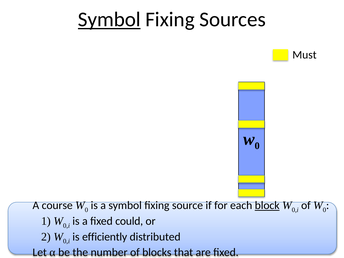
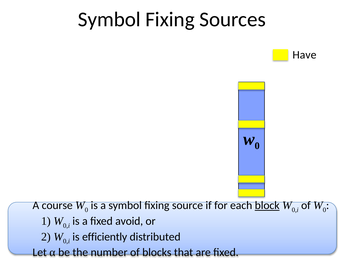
Symbol at (109, 20) underline: present -> none
Must: Must -> Have
could: could -> avoid
